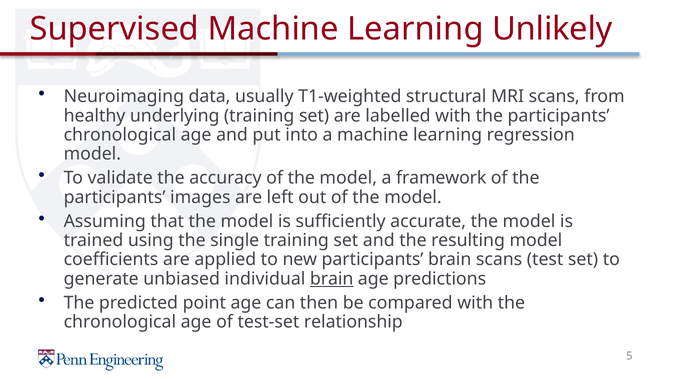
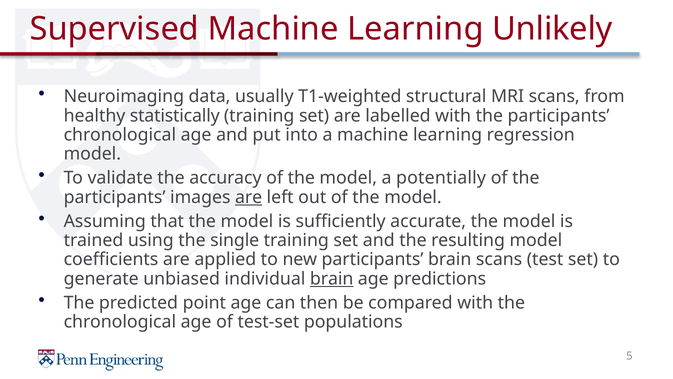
underlying: underlying -> statistically
framework: framework -> potentially
are at (249, 197) underline: none -> present
relationship: relationship -> populations
